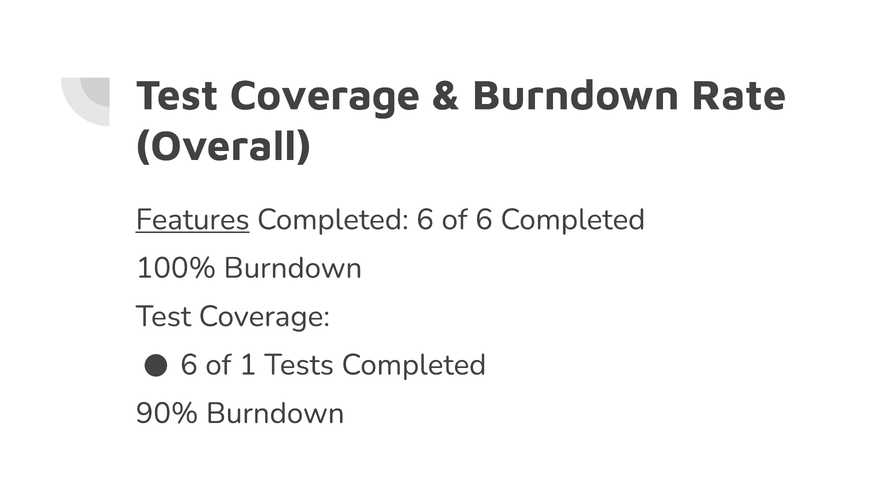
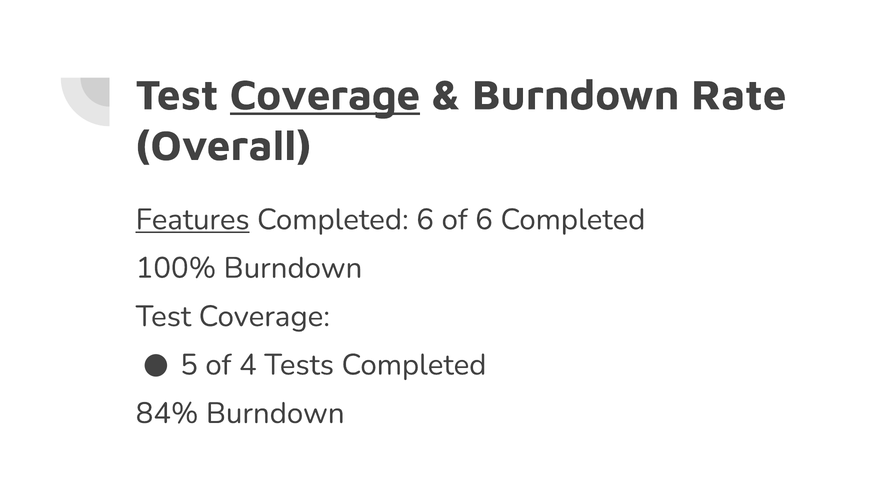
Coverage at (325, 95) underline: none -> present
6 at (189, 365): 6 -> 5
1: 1 -> 4
90%: 90% -> 84%
